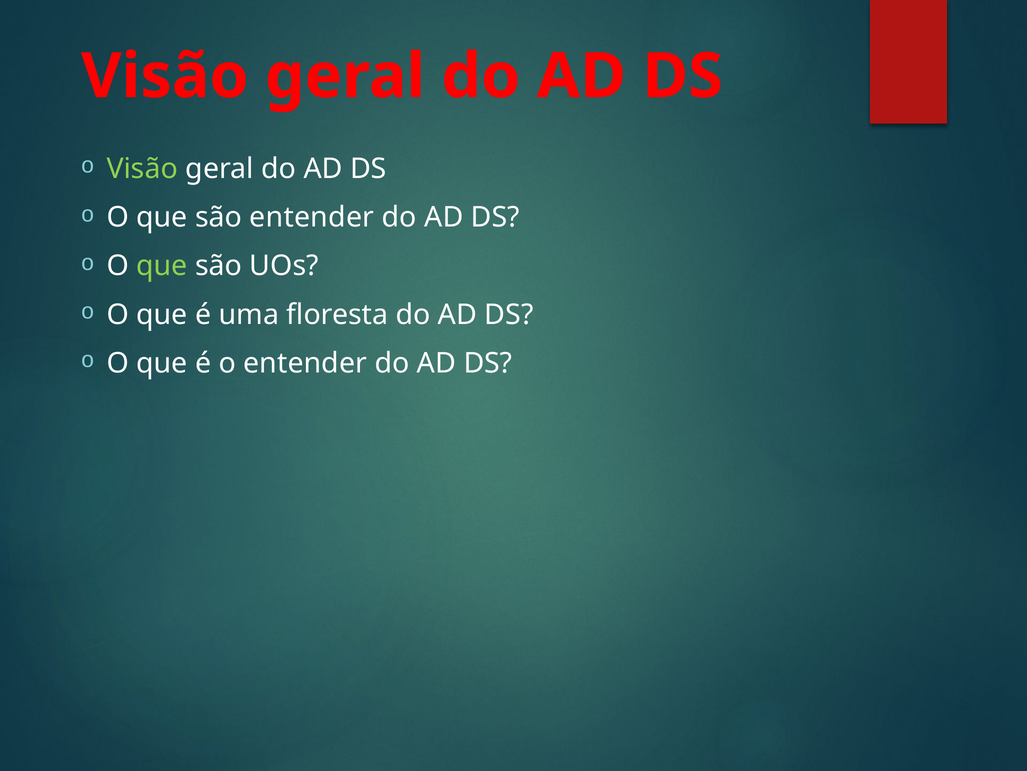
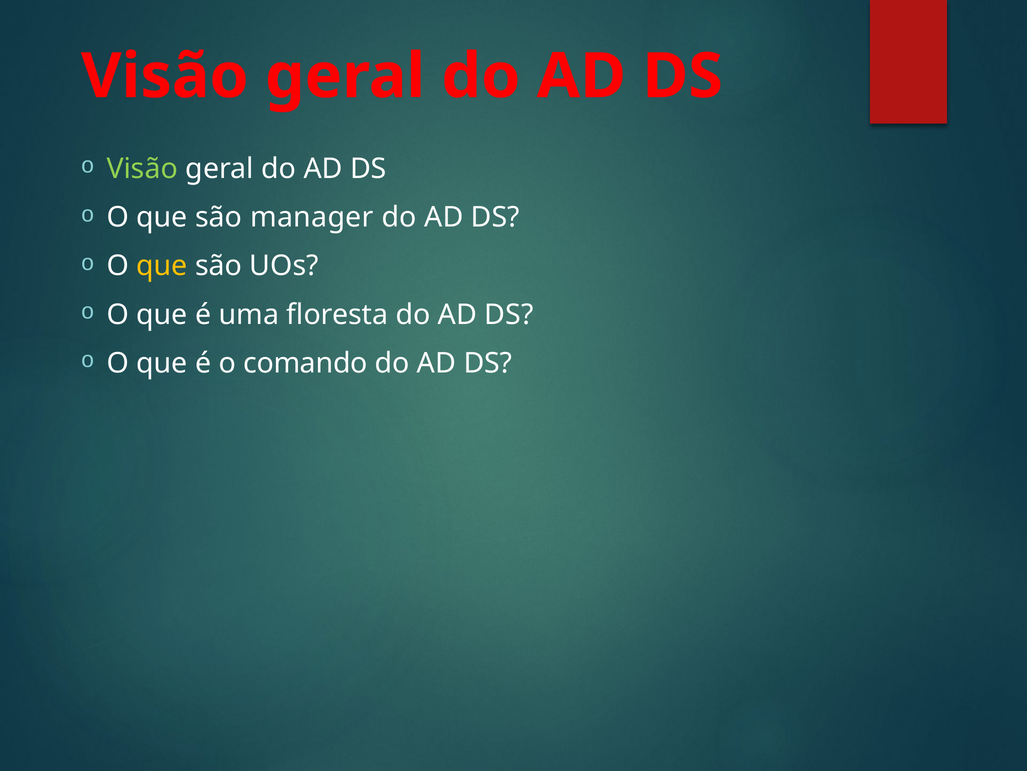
são entender: entender -> manager
que at (162, 266) colour: light green -> yellow
o entender: entender -> comando
